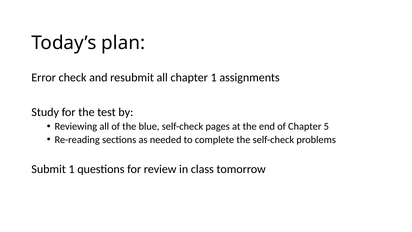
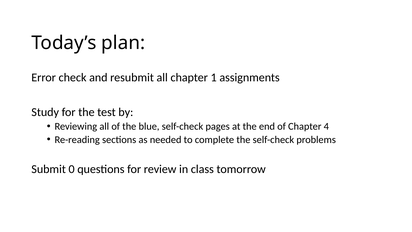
5: 5 -> 4
Submit 1: 1 -> 0
